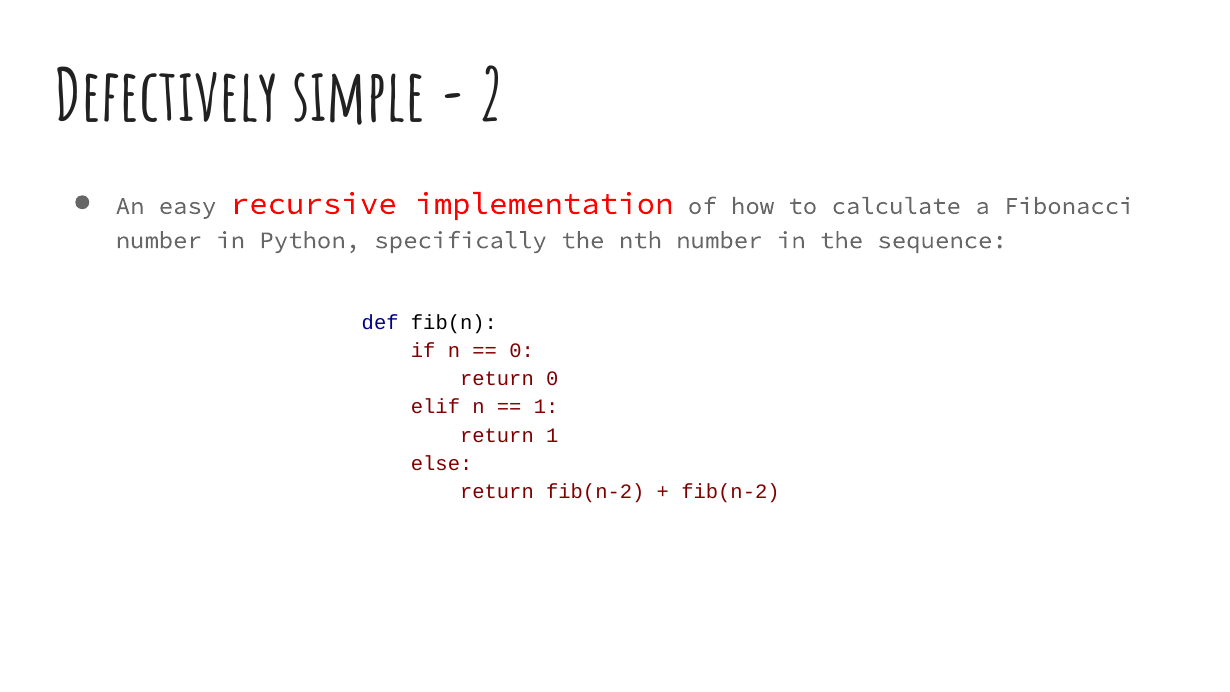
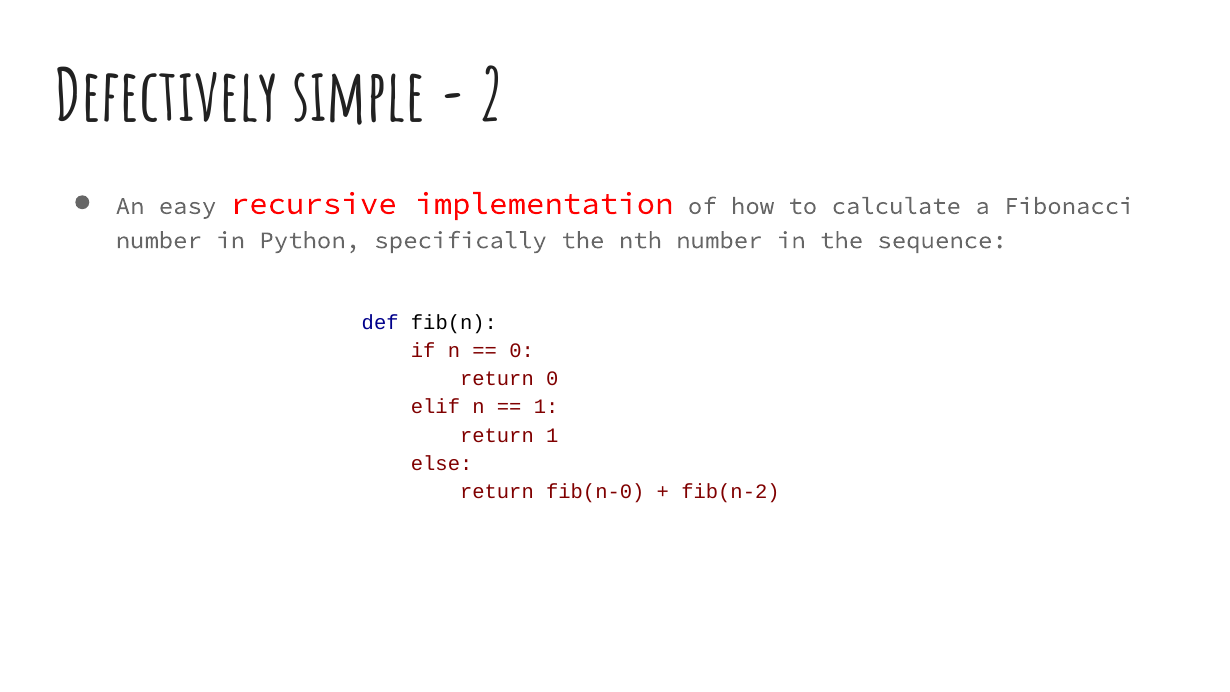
return fib(n-2: fib(n-2 -> fib(n-0
